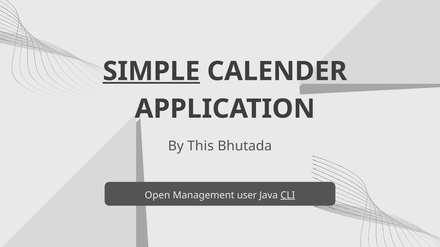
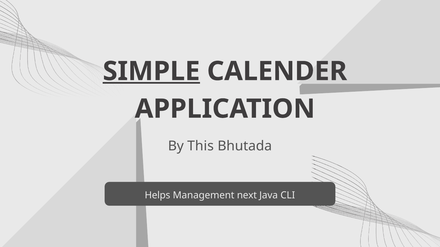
Open: Open -> Helps
user: user -> next
CLI underline: present -> none
